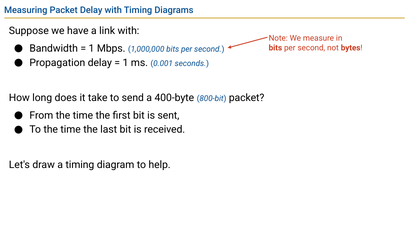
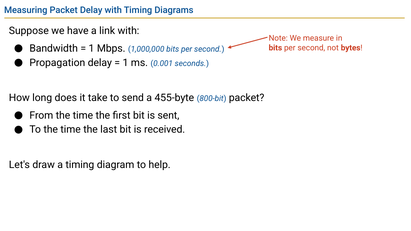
400-byte: 400-byte -> 455-byte
